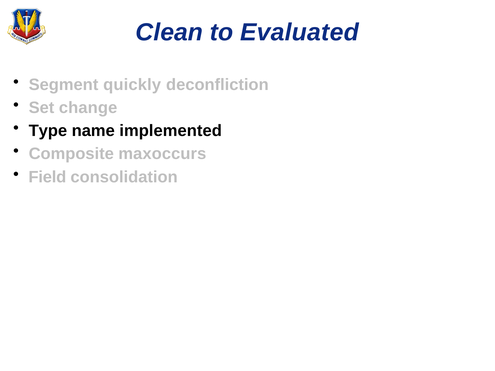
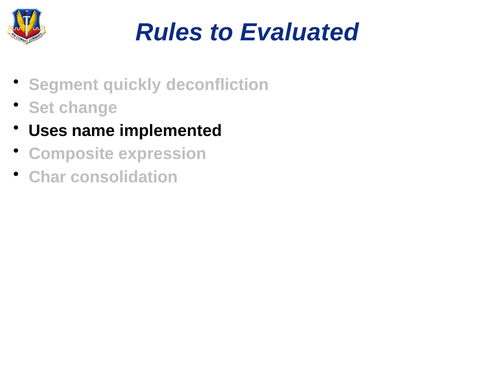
Clean: Clean -> Rules
Type: Type -> Uses
maxoccurs: maxoccurs -> expression
Field: Field -> Char
